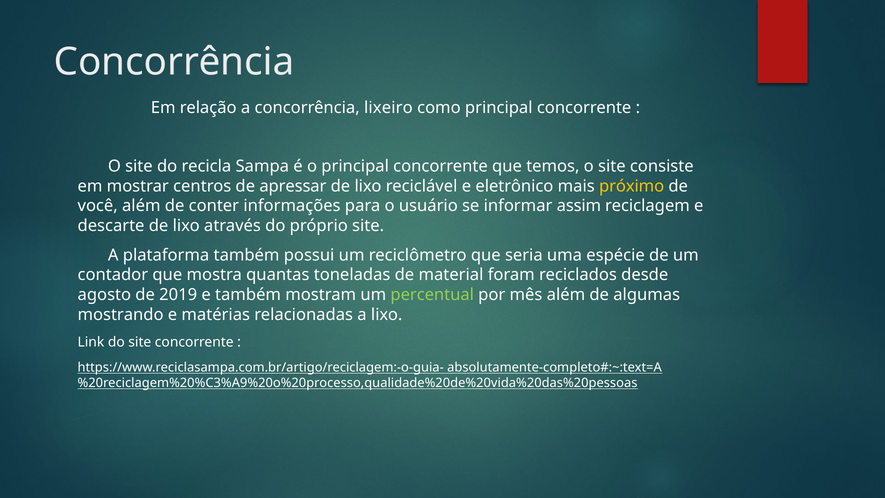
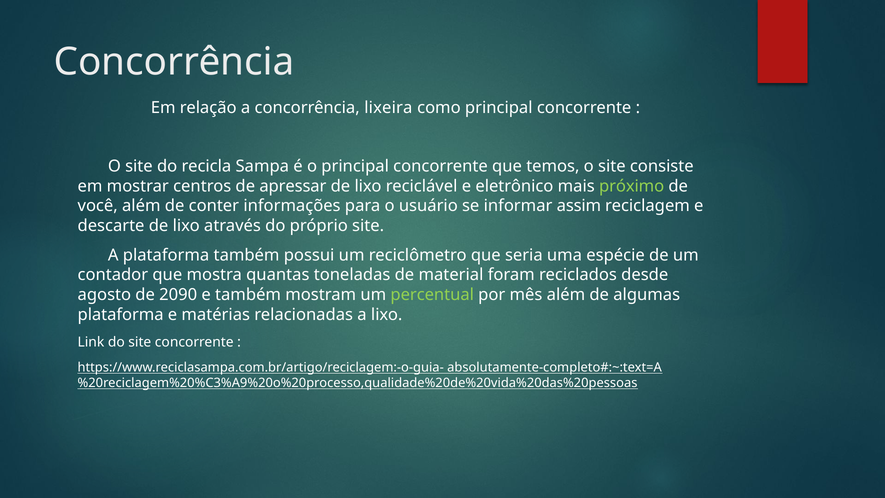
lixeiro: lixeiro -> lixeira
próximo colour: yellow -> light green
2019: 2019 -> 2090
mostrando at (121, 315): mostrando -> plataforma
